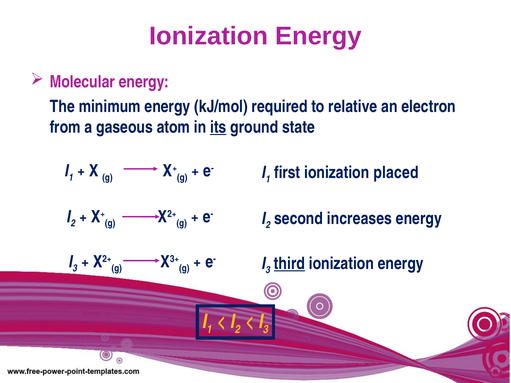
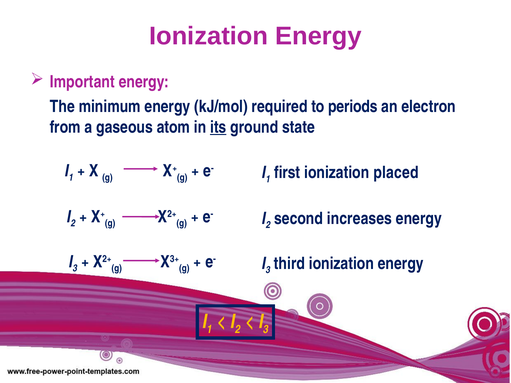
Molecular: Molecular -> Important
relative: relative -> periods
third underline: present -> none
